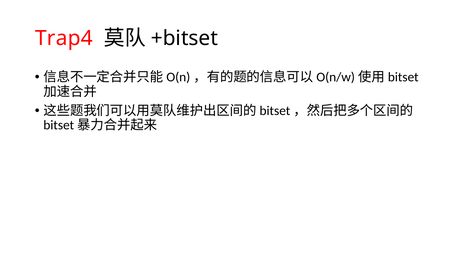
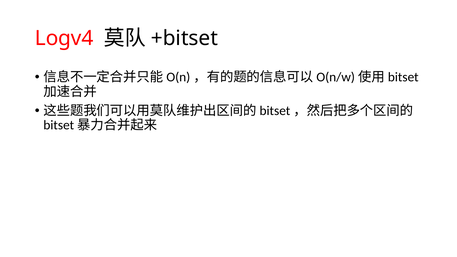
Trap4: Trap4 -> Logv4
